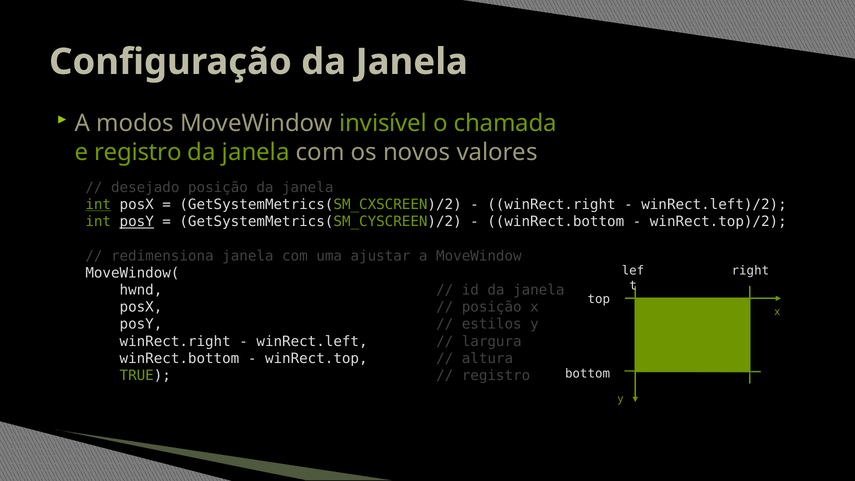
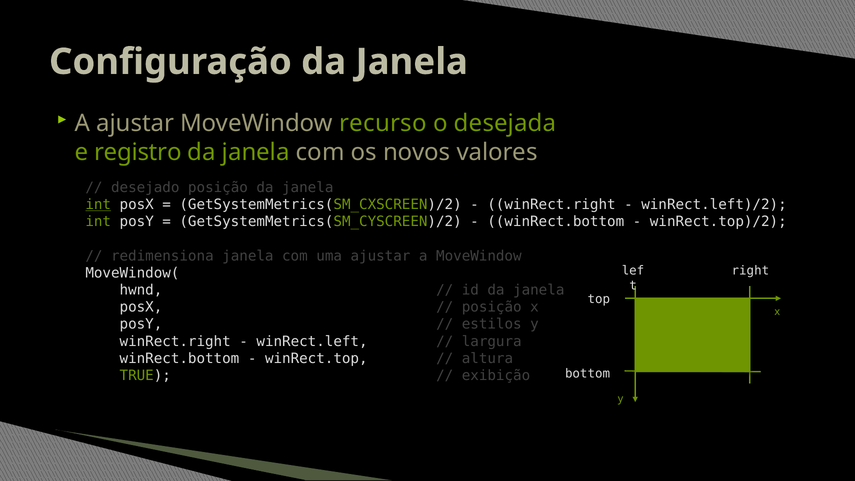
A modos: modos -> ajustar
invisível: invisível -> recurso
chamada: chamada -> desejada
posY at (137, 222) underline: present -> none
registro at (496, 376): registro -> exibição
